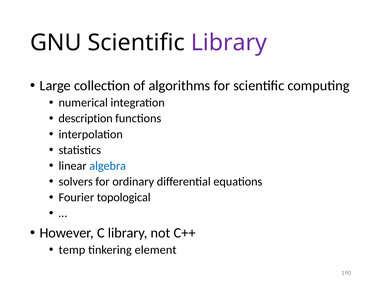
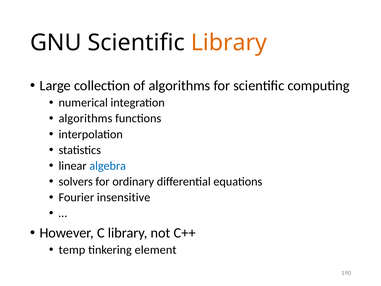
Library at (229, 43) colour: purple -> orange
description at (86, 118): description -> algorithms
topological: topological -> insensitive
